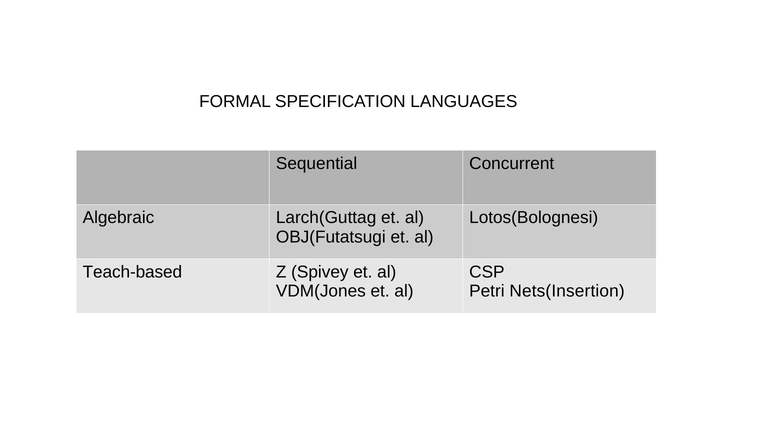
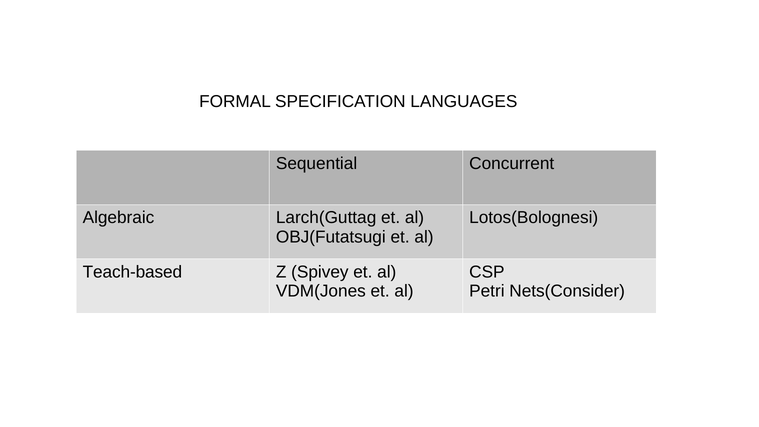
Nets(Insertion: Nets(Insertion -> Nets(Consider
